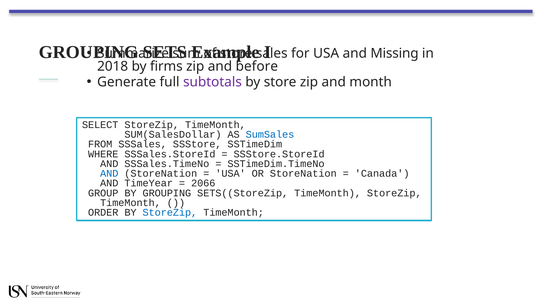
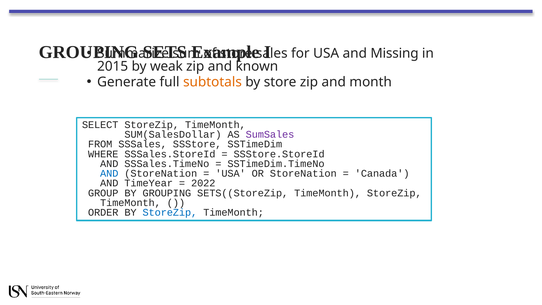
2018: 2018 -> 2015
firms: firms -> weak
before: before -> known
subtotals colour: purple -> orange
SumSales colour: blue -> purple
2066: 2066 -> 2022
